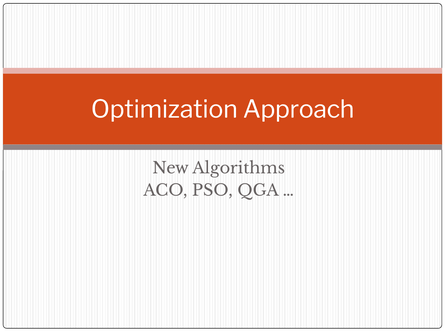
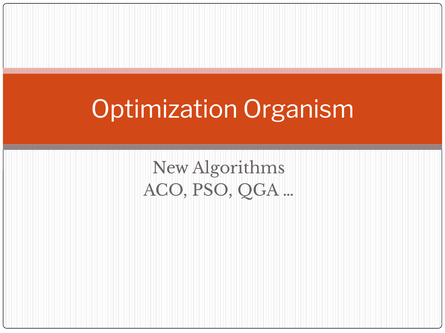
Approach: Approach -> Organism
